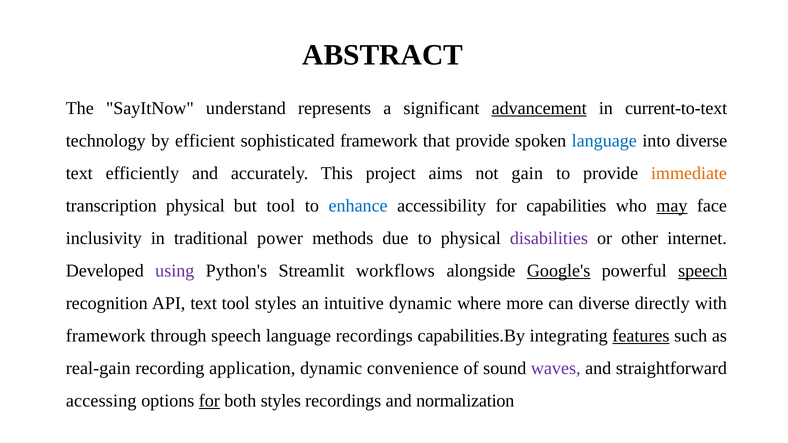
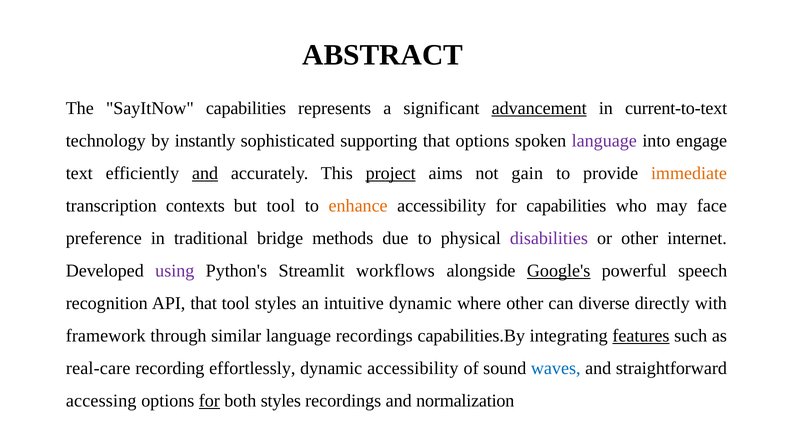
SayItNow understand: understand -> capabilities
efficient: efficient -> instantly
sophisticated framework: framework -> supporting
that provide: provide -> options
language at (604, 141) colour: blue -> purple
into diverse: diverse -> engage
and at (205, 173) underline: none -> present
project underline: none -> present
transcription physical: physical -> contexts
enhance colour: blue -> orange
may underline: present -> none
inclusivity: inclusivity -> preference
power: power -> bridge
speech at (703, 271) underline: present -> none
API text: text -> that
where more: more -> other
through speech: speech -> similar
real-gain: real-gain -> real-care
application: application -> effortlessly
dynamic convenience: convenience -> accessibility
waves colour: purple -> blue
